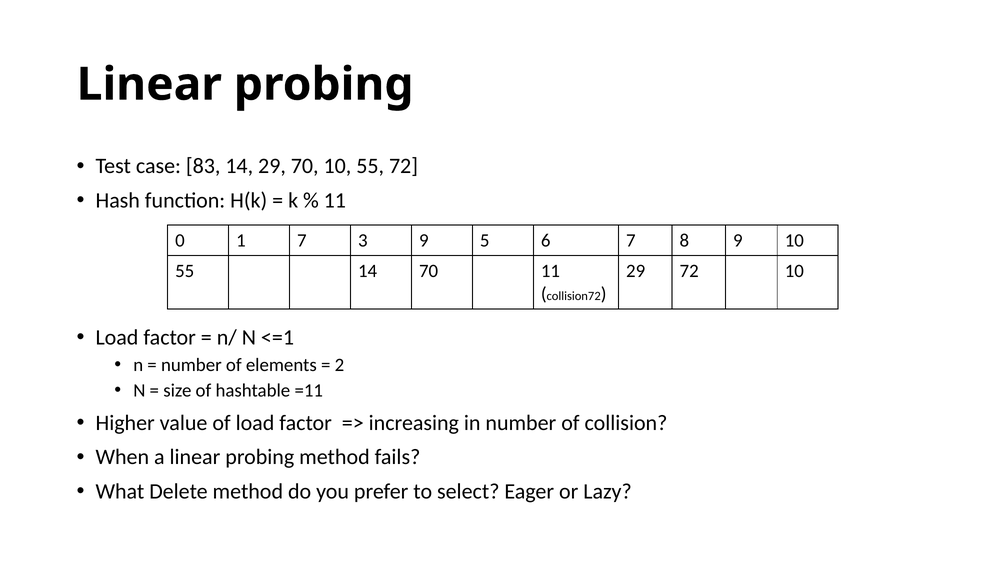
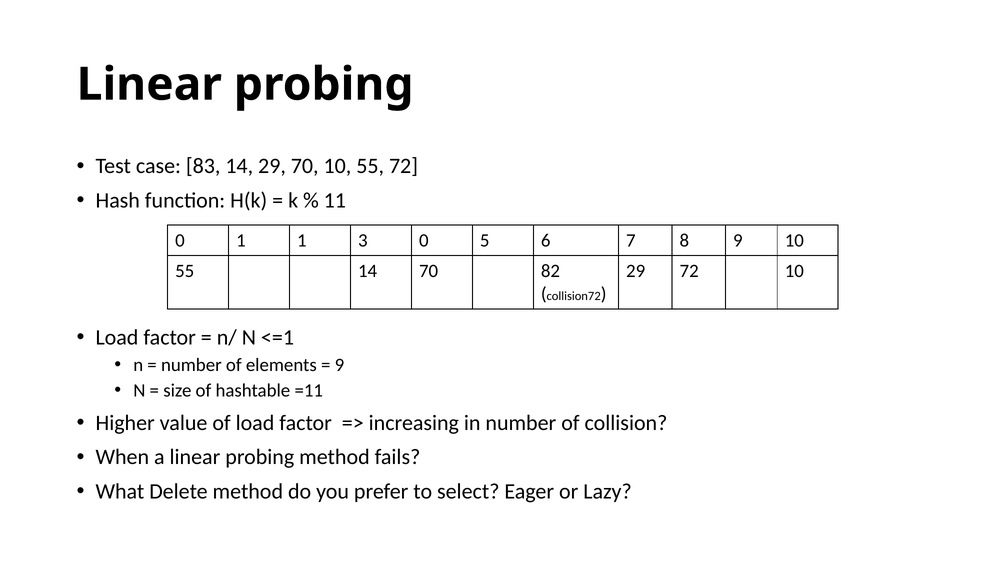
1 7: 7 -> 1
3 9: 9 -> 0
70 11: 11 -> 82
2 at (339, 365): 2 -> 9
